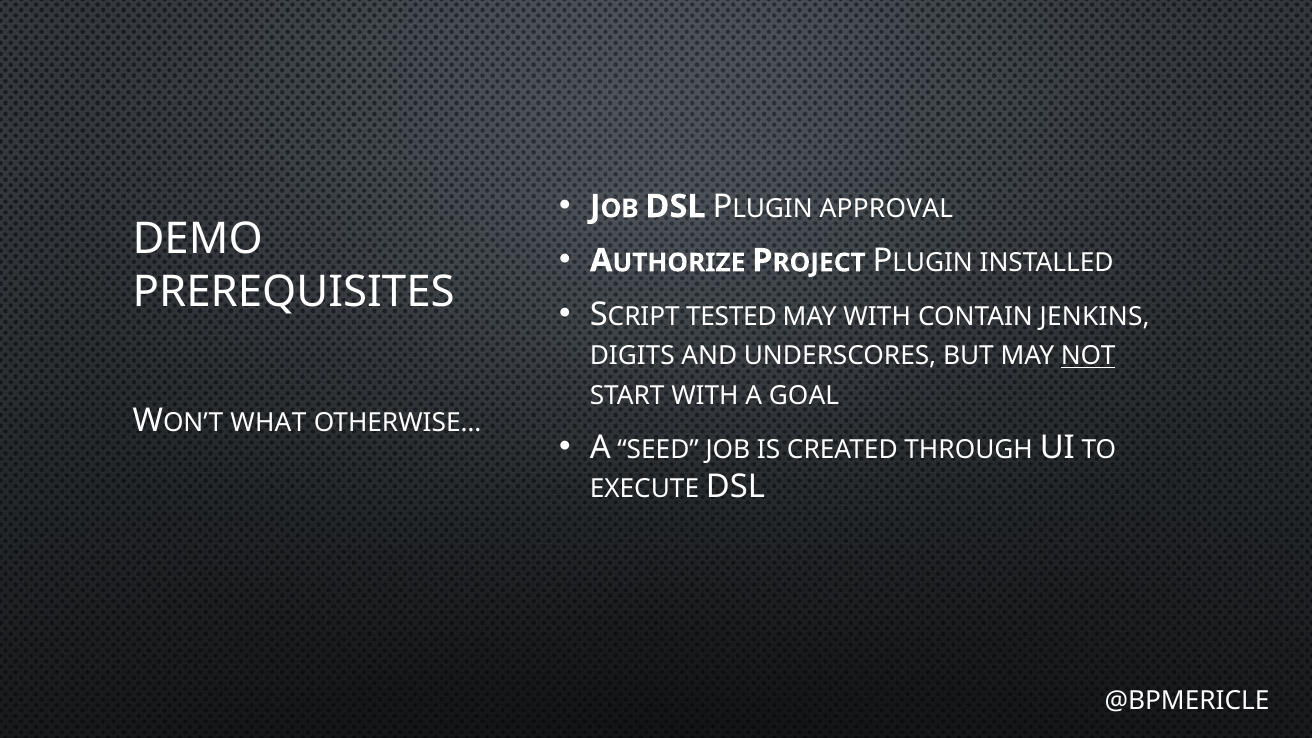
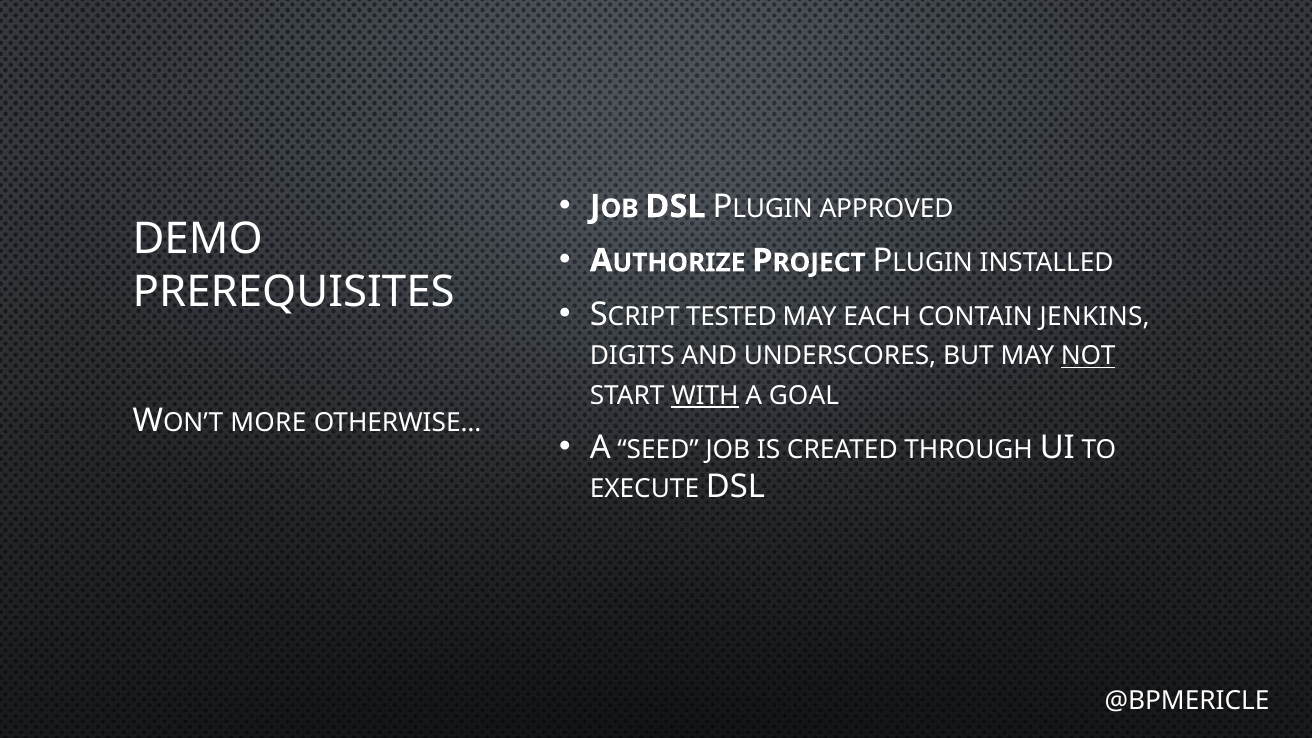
APPROVAL: APPROVAL -> APPROVED
MAY WITH: WITH -> EACH
WITH at (705, 396) underline: none -> present
WHAT: WHAT -> MORE
